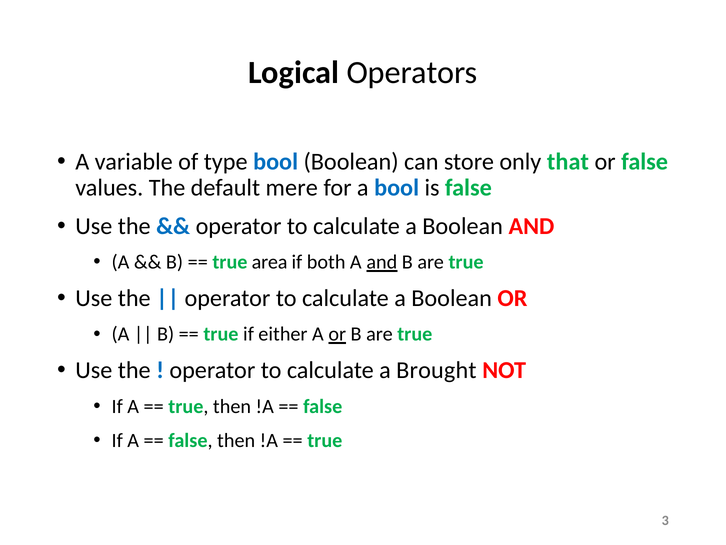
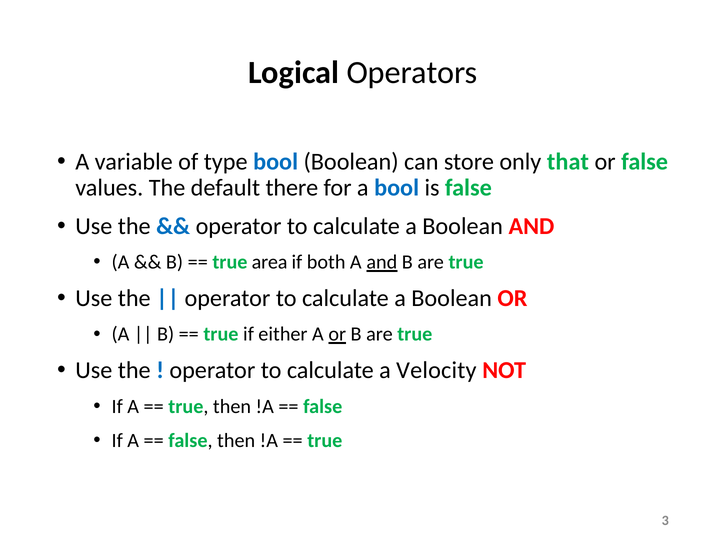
mere: mere -> there
Brought: Brought -> Velocity
